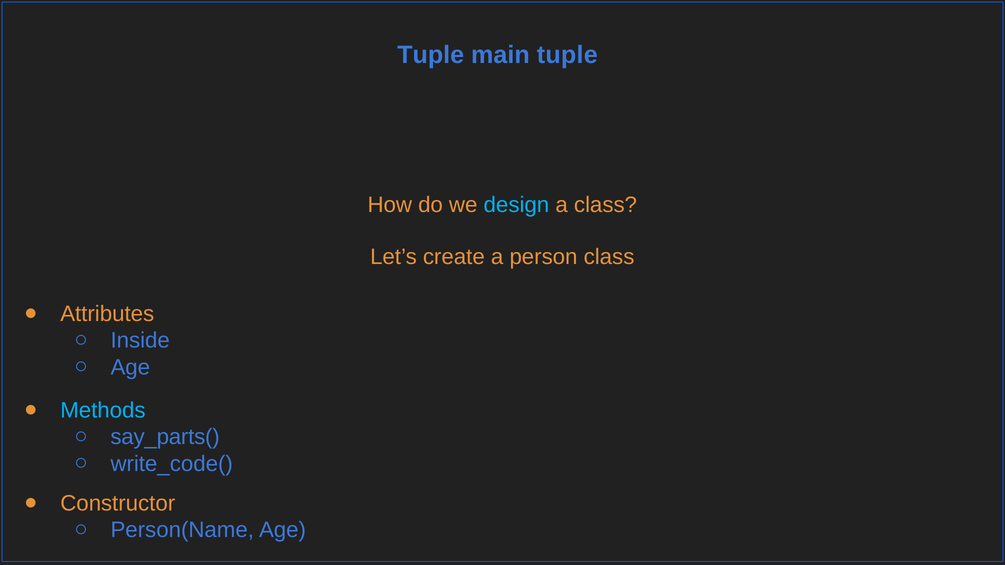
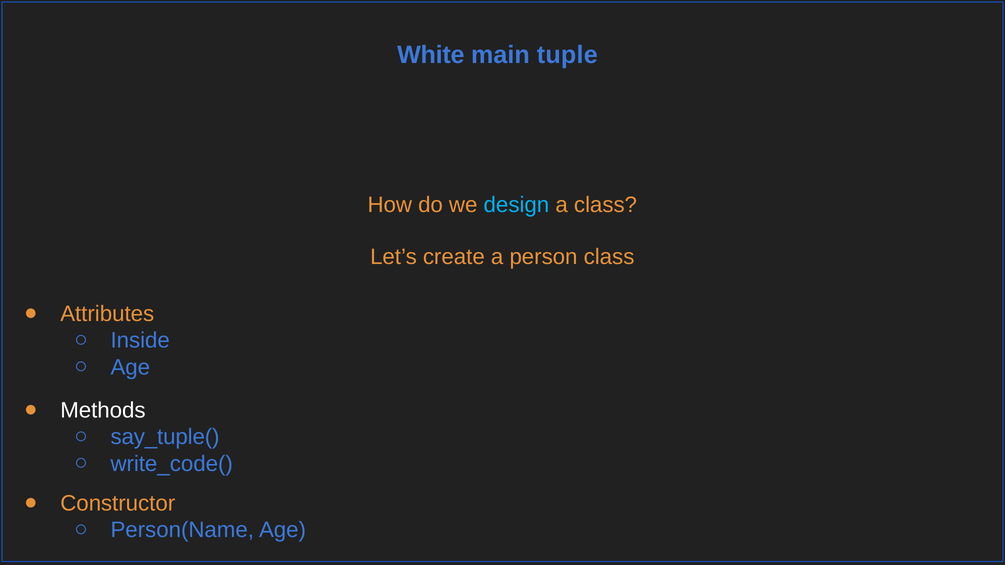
Tuple at (431, 55): Tuple -> White
Methods colour: light blue -> white
say_parts(: say_parts( -> say_tuple(
